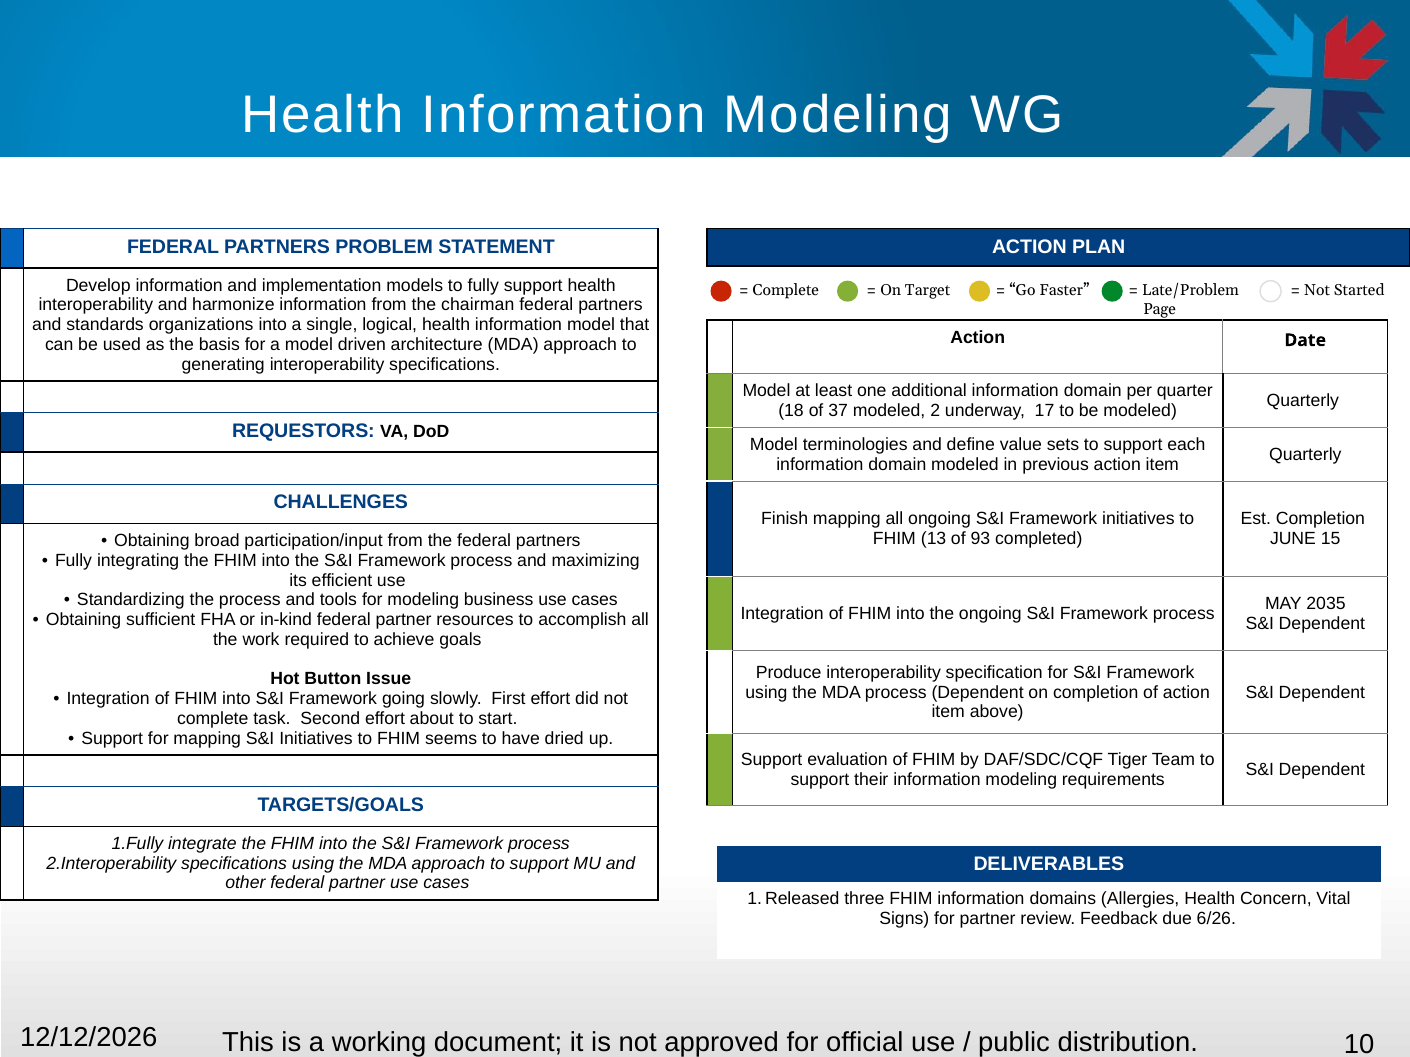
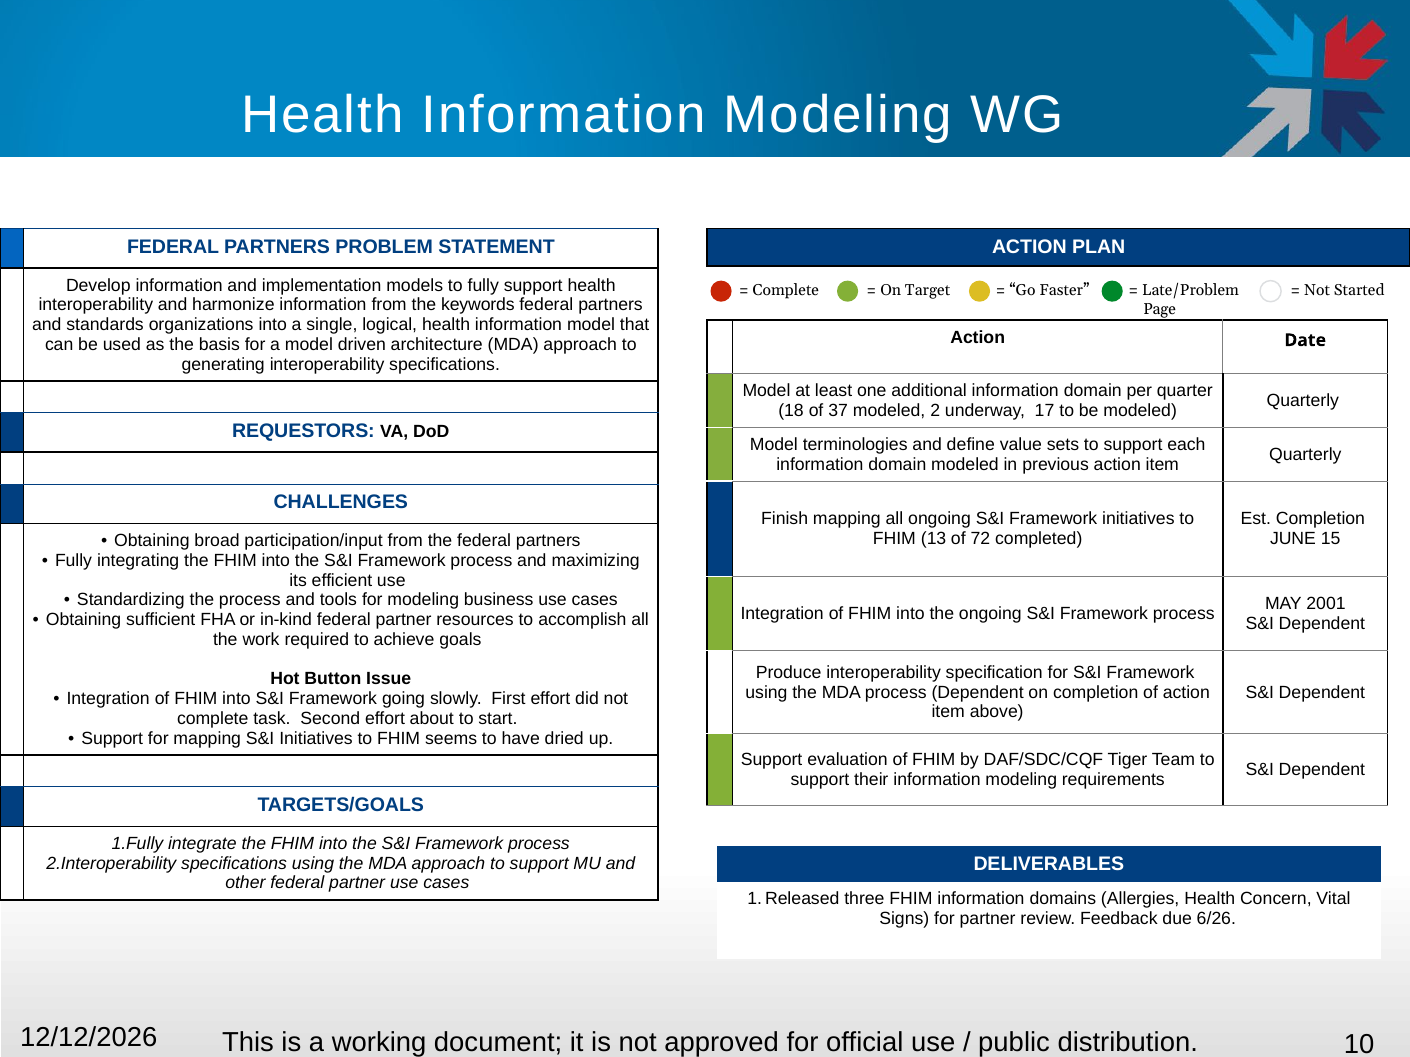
chairman: chairman -> keywords
93: 93 -> 72
2035: 2035 -> 2001
